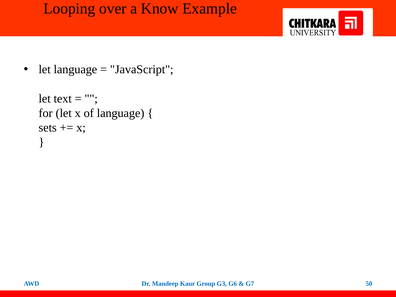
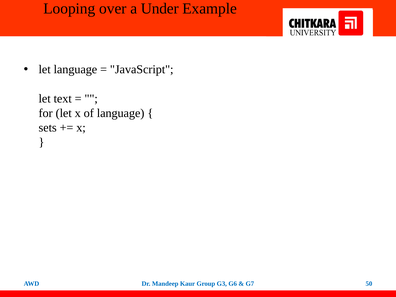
Know: Know -> Under
